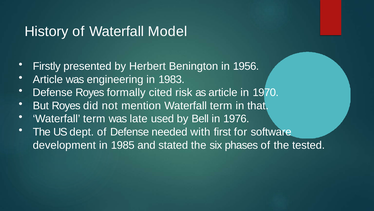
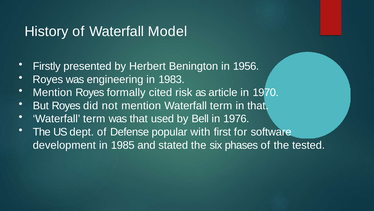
Article at (48, 79): Article -> Royes
Defense at (53, 92): Defense -> Mention
was late: late -> that
needed: needed -> popular
